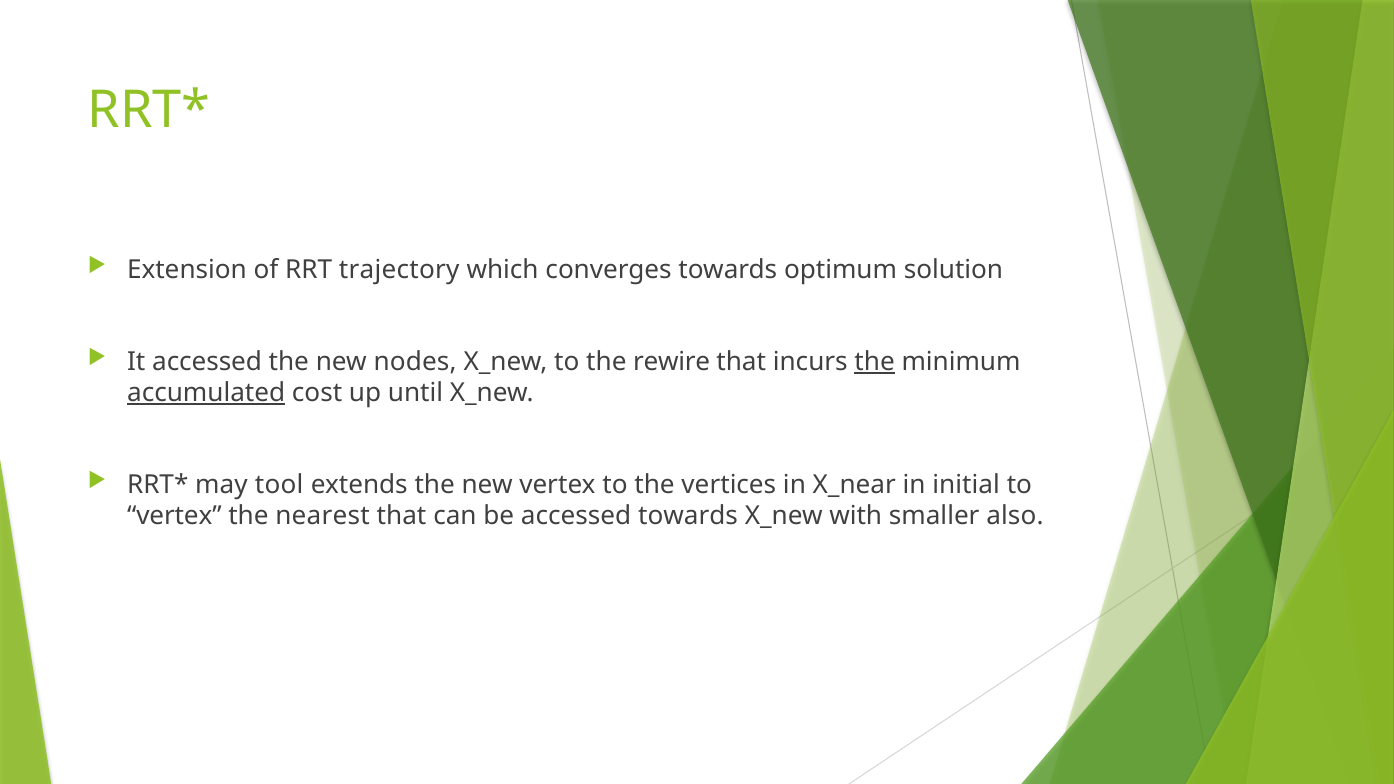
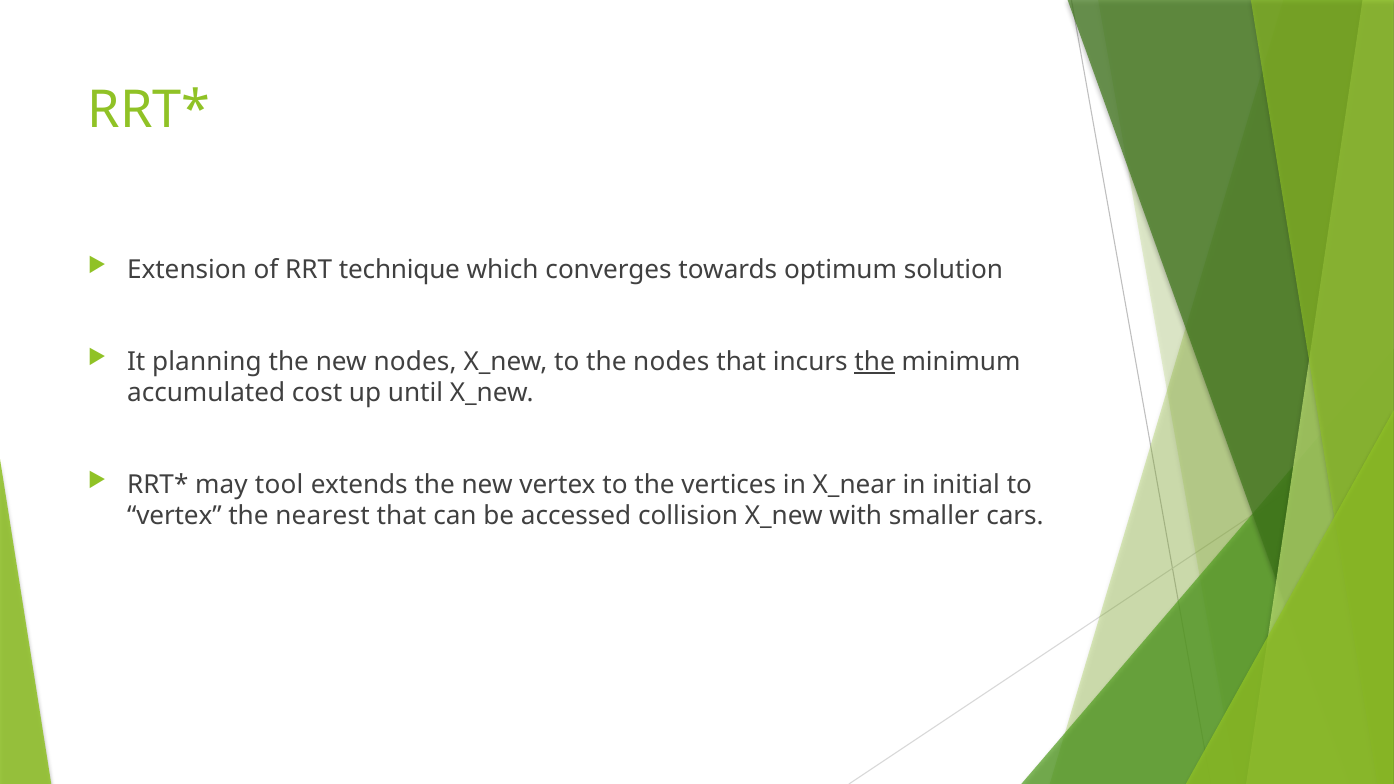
trajectory: trajectory -> technique
It accessed: accessed -> planning
the rewire: rewire -> nodes
accumulated underline: present -> none
accessed towards: towards -> collision
also: also -> cars
